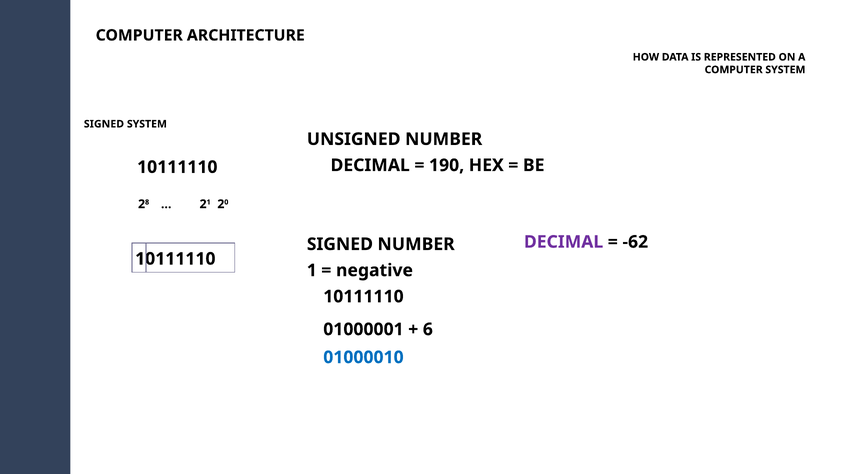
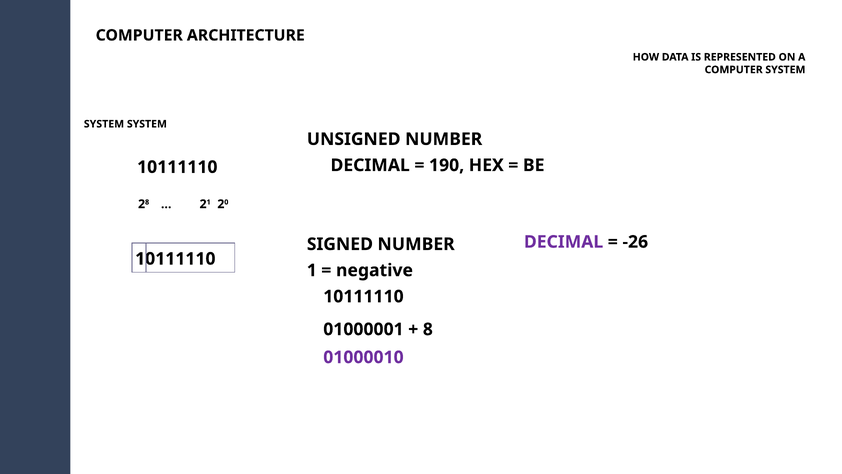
SIGNED at (104, 124): SIGNED -> SYSTEM
-62: -62 -> -26
6: 6 -> 8
01000010 colour: blue -> purple
